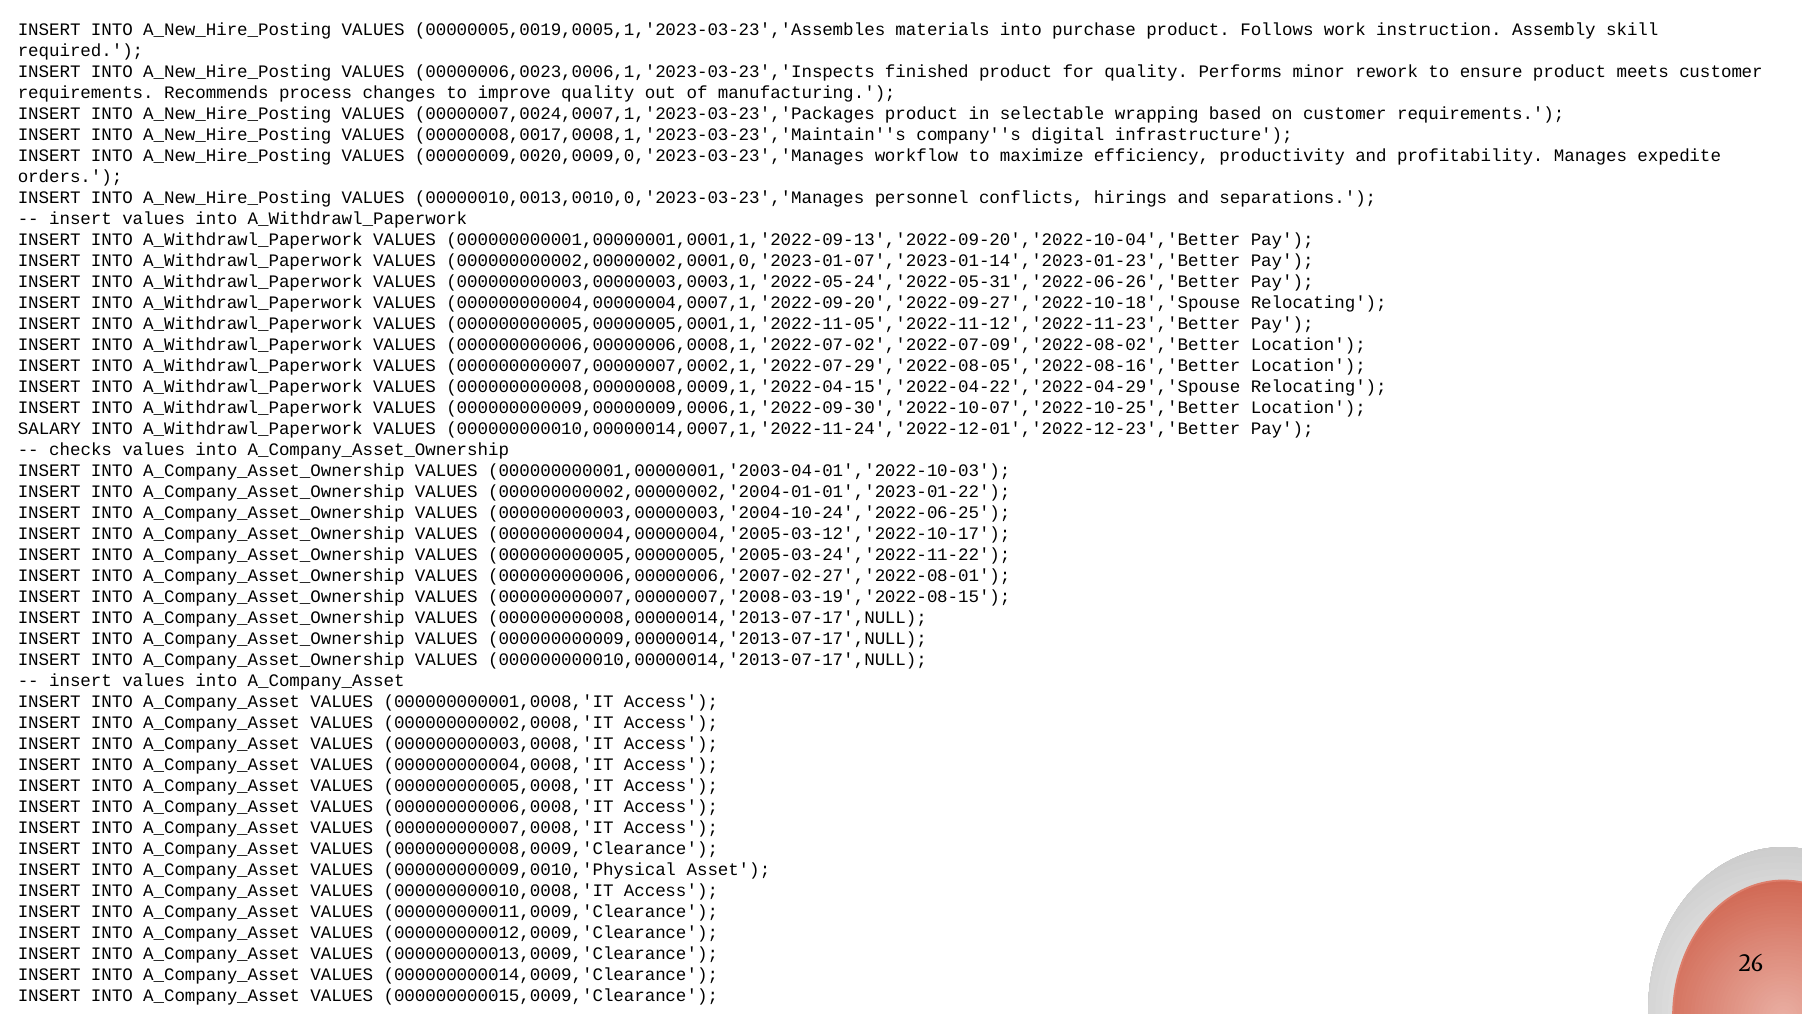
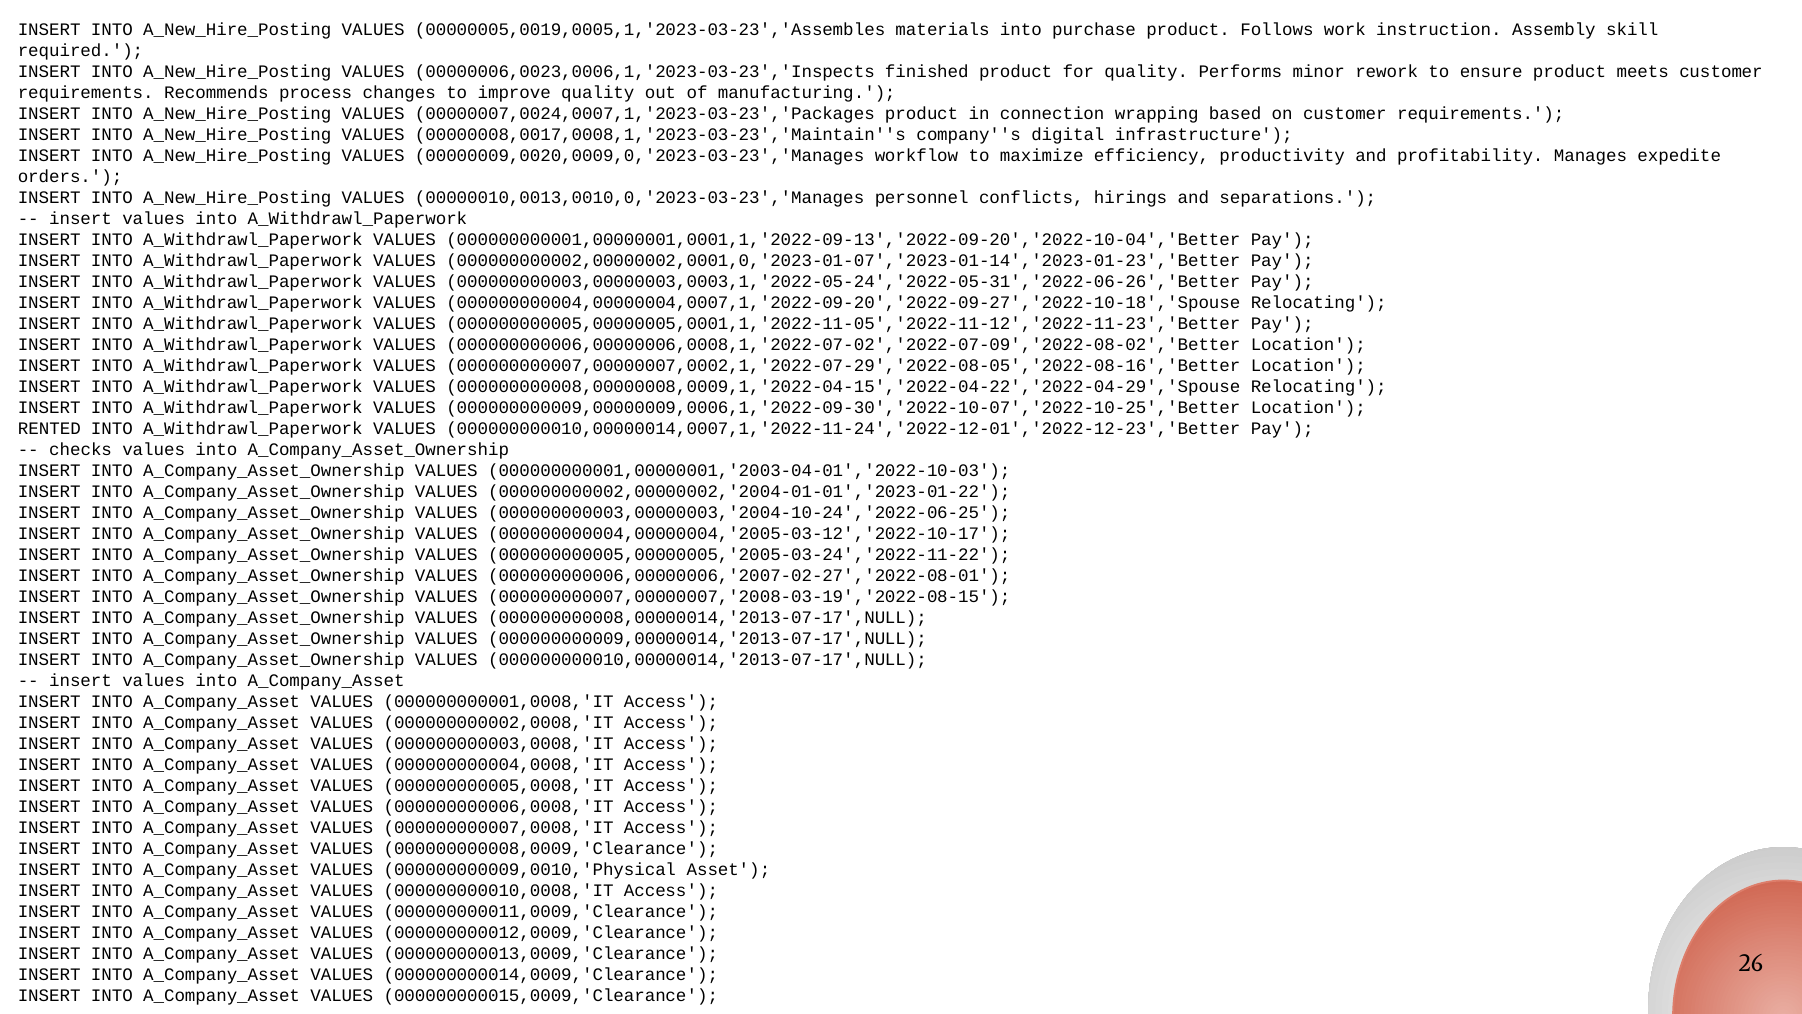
selectable: selectable -> connection
SALARY: SALARY -> RENTED
